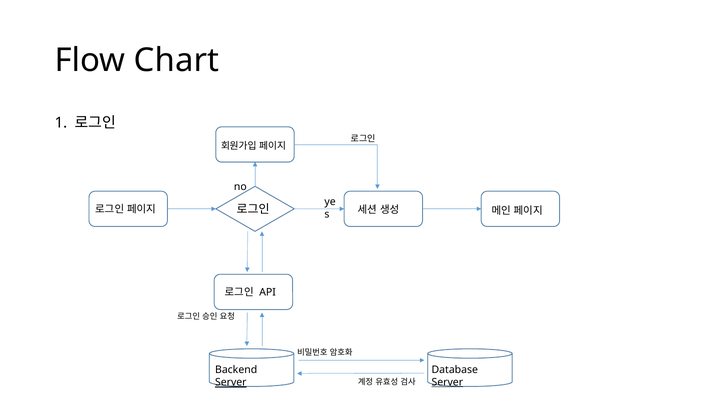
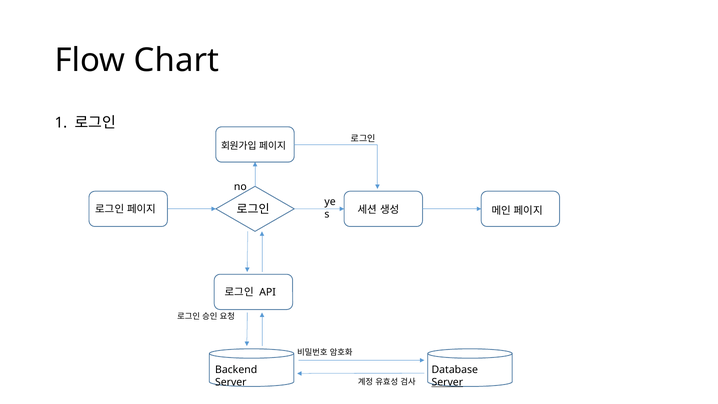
Server at (231, 382) underline: present -> none
